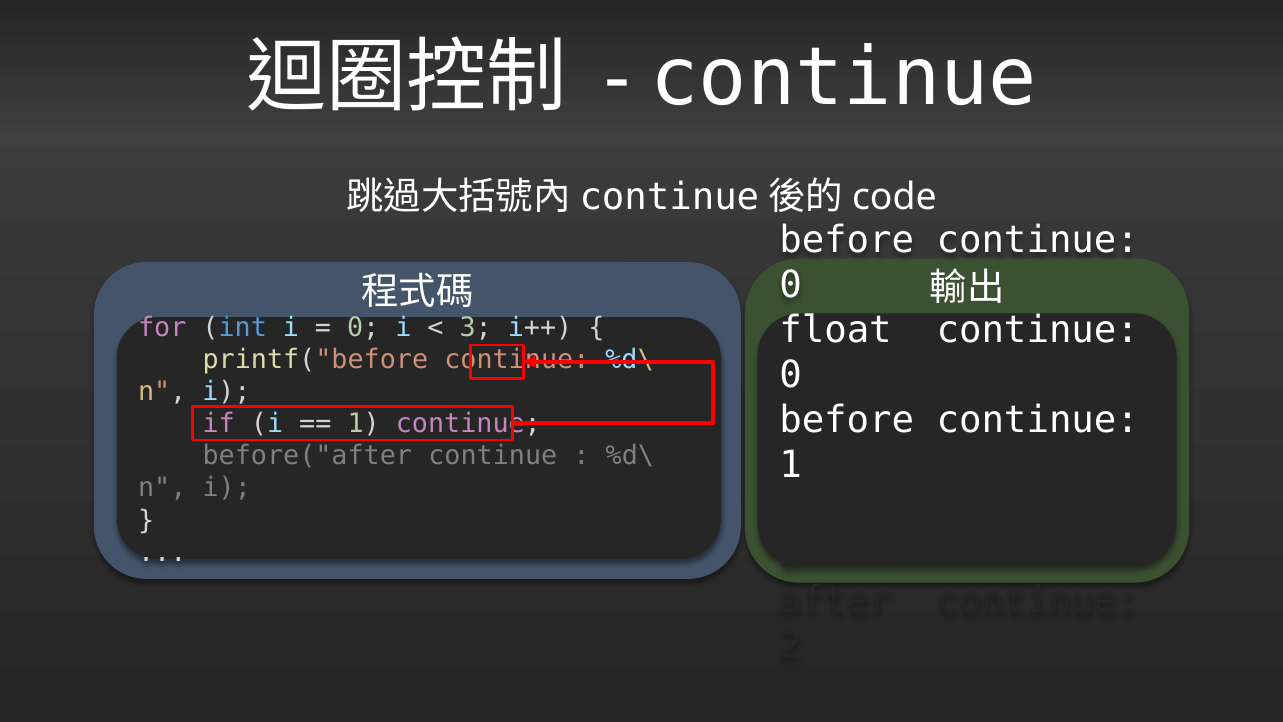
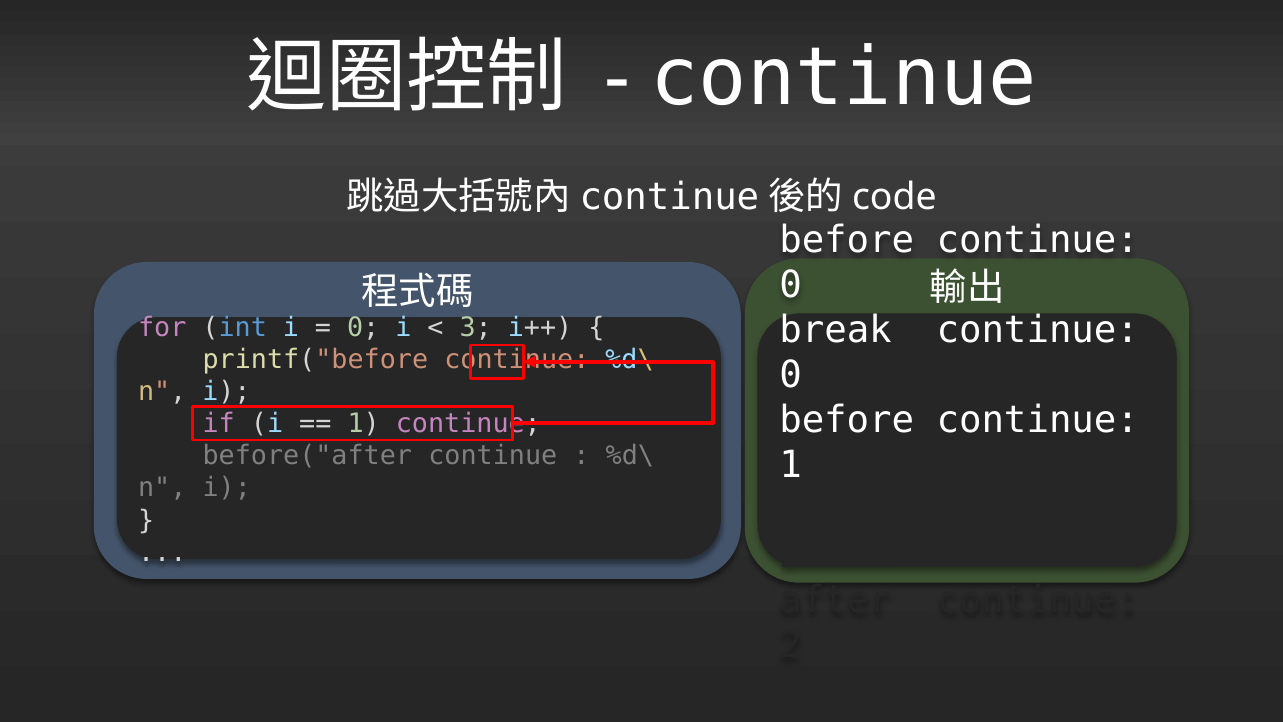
float: float -> break
